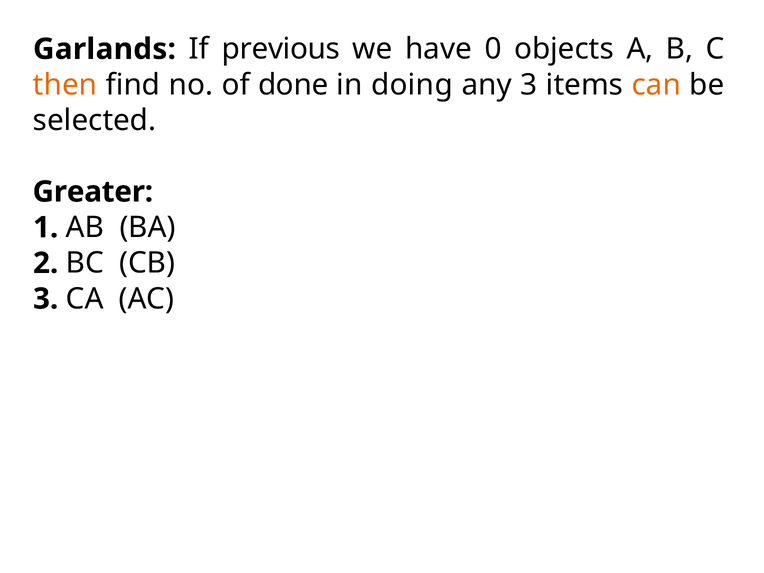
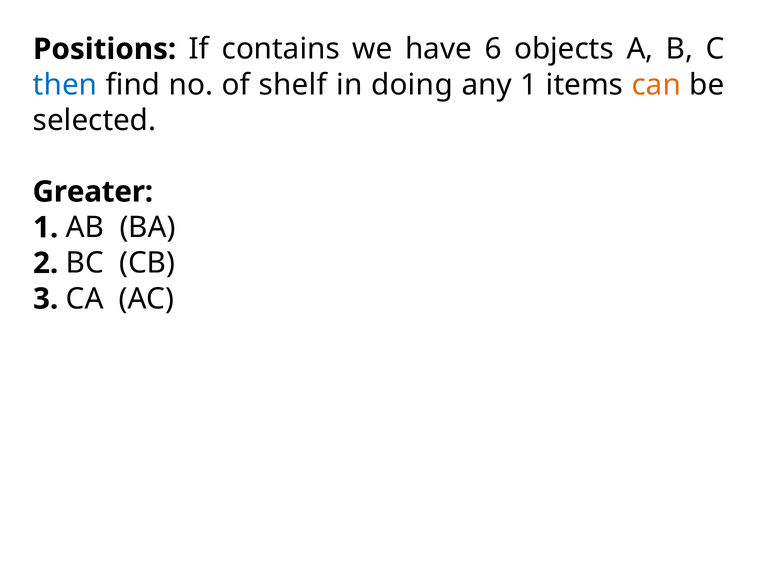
Garlands: Garlands -> Positions
previous: previous -> contains
0: 0 -> 6
then colour: orange -> blue
done: done -> shelf
any 3: 3 -> 1
